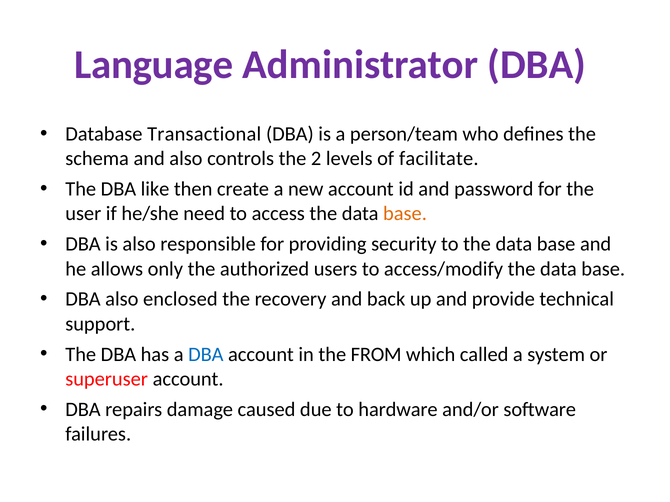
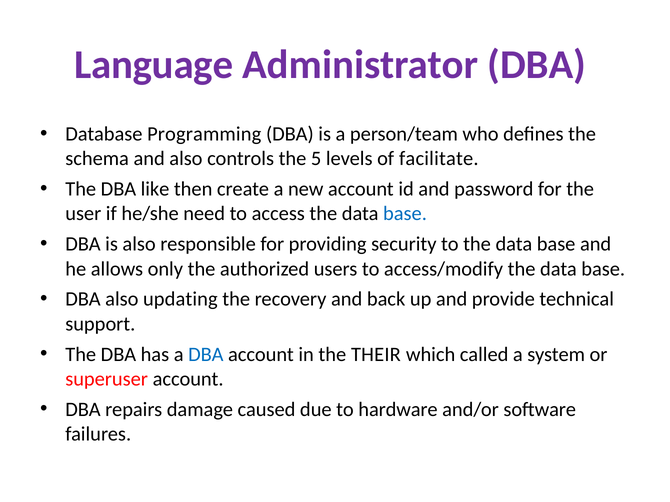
Transactional: Transactional -> Programming
2: 2 -> 5
base at (405, 214) colour: orange -> blue
enclosed: enclosed -> updating
FROM: FROM -> THEIR
